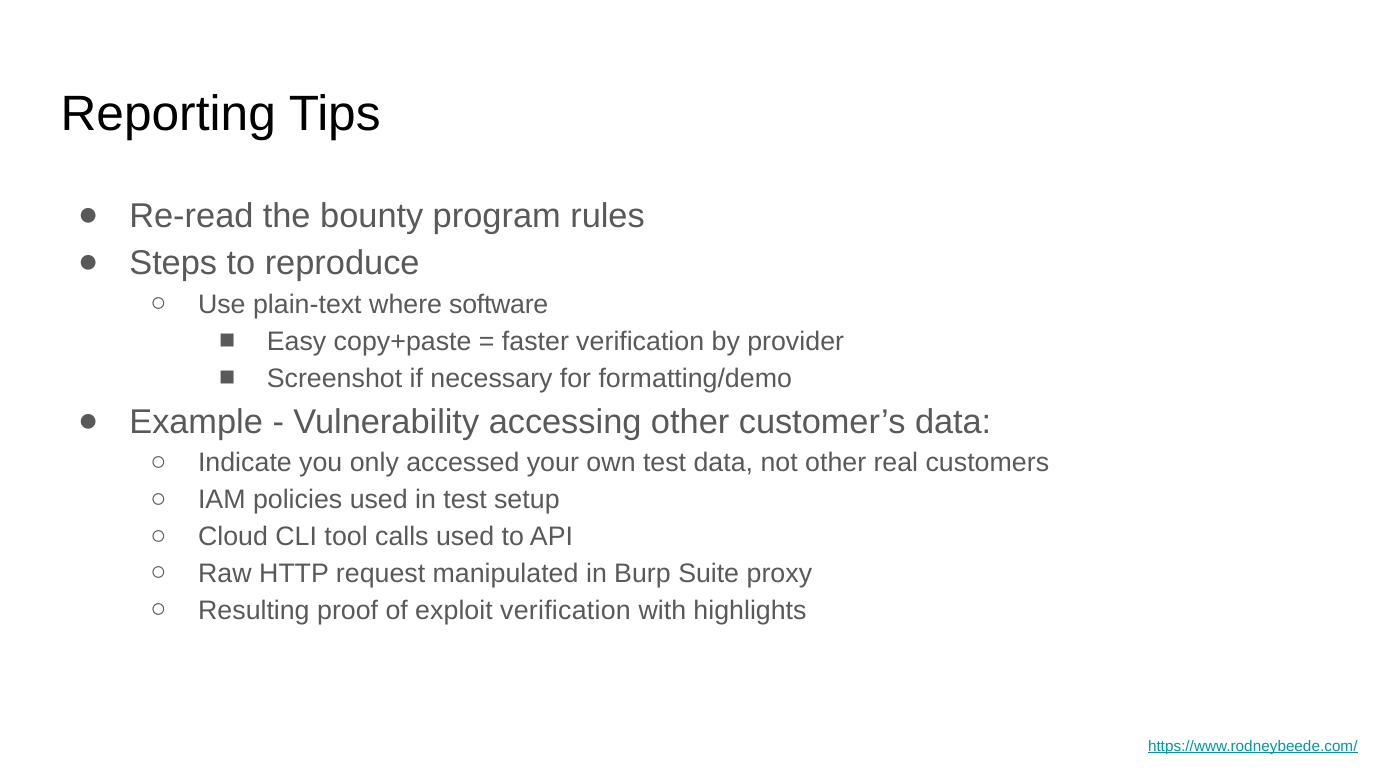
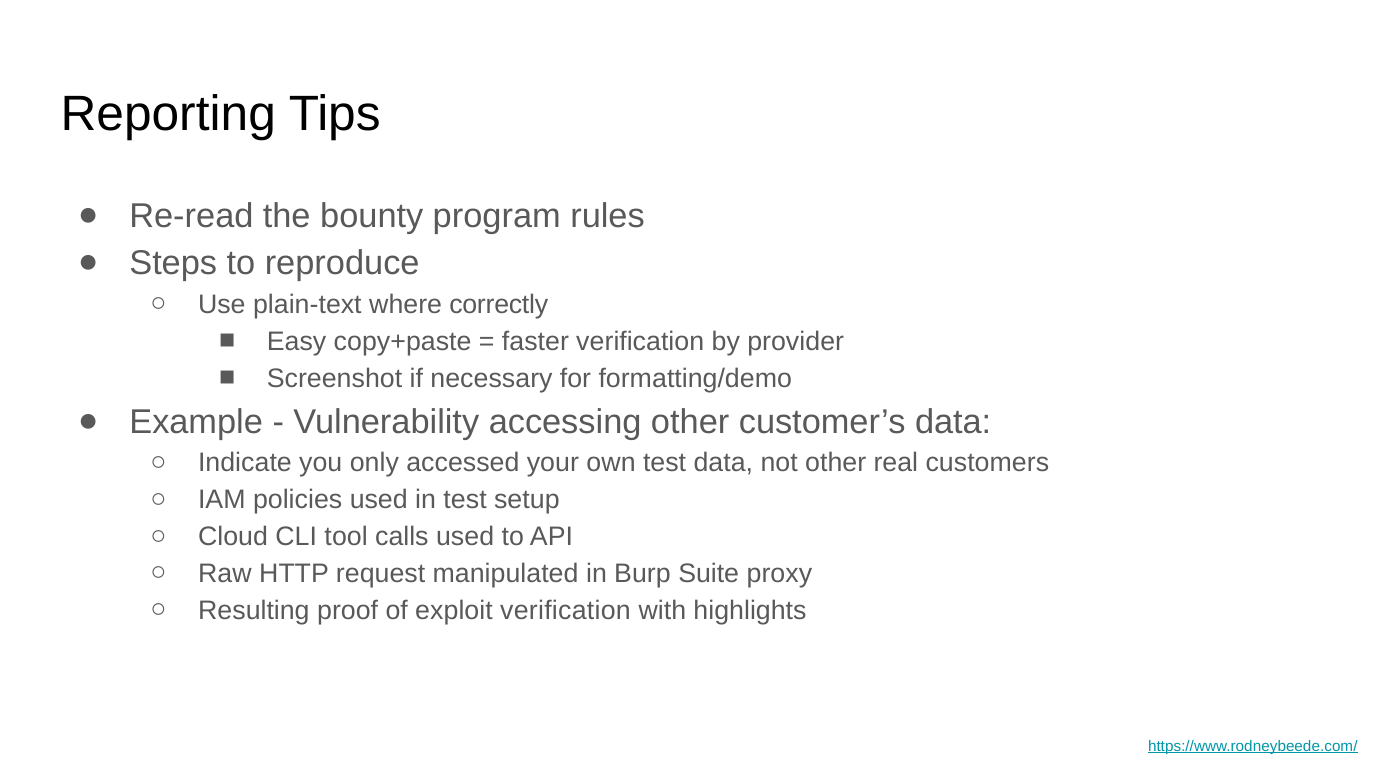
software: software -> correctly
